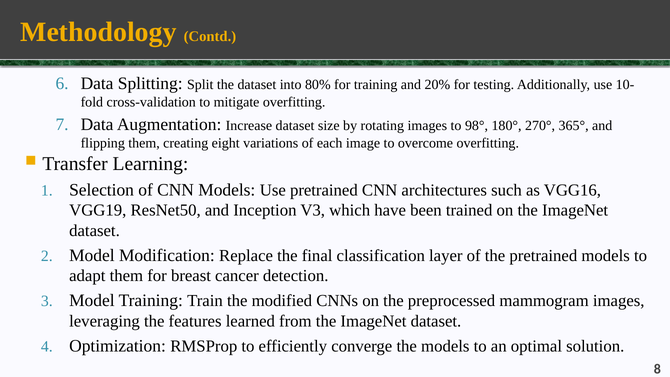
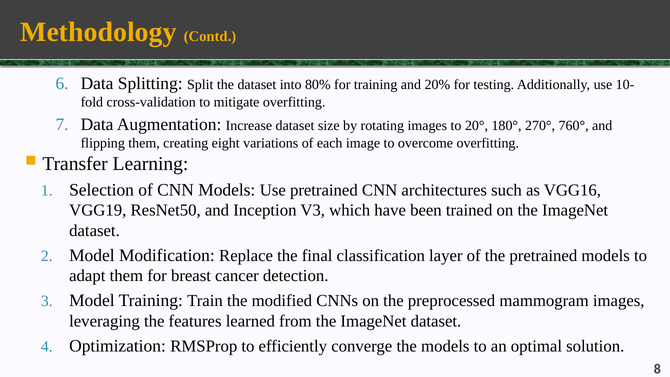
98°: 98° -> 20°
365°: 365° -> 760°
